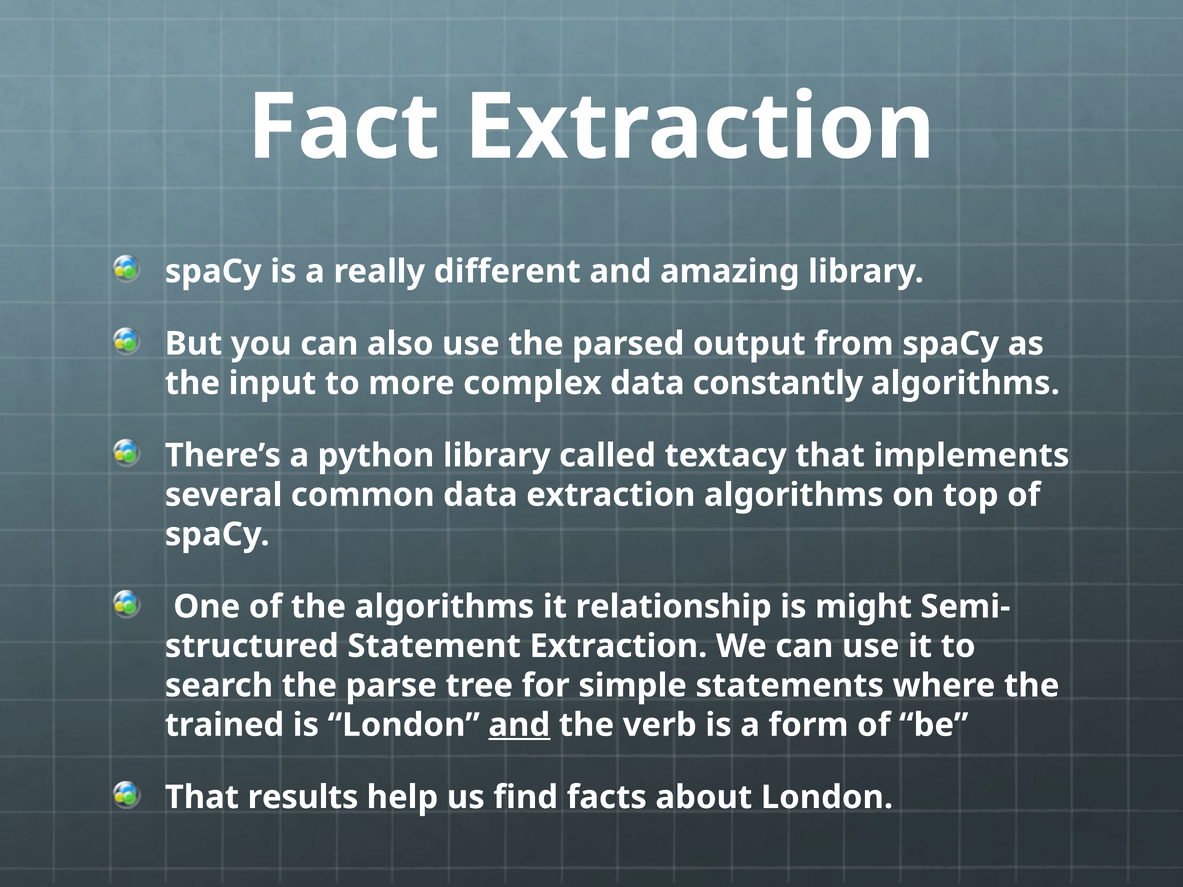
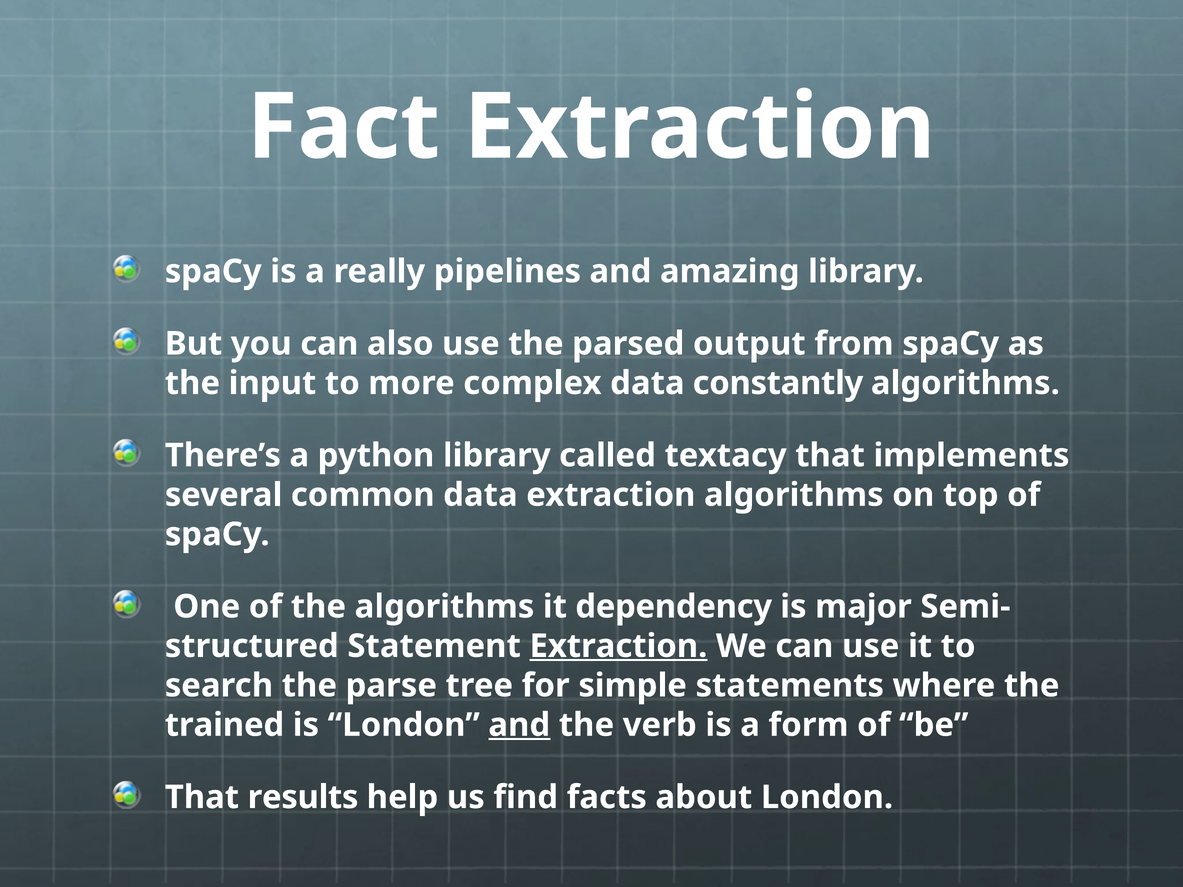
different: different -> pipelines
relationship: relationship -> dependency
might: might -> major
Extraction at (618, 646) underline: none -> present
